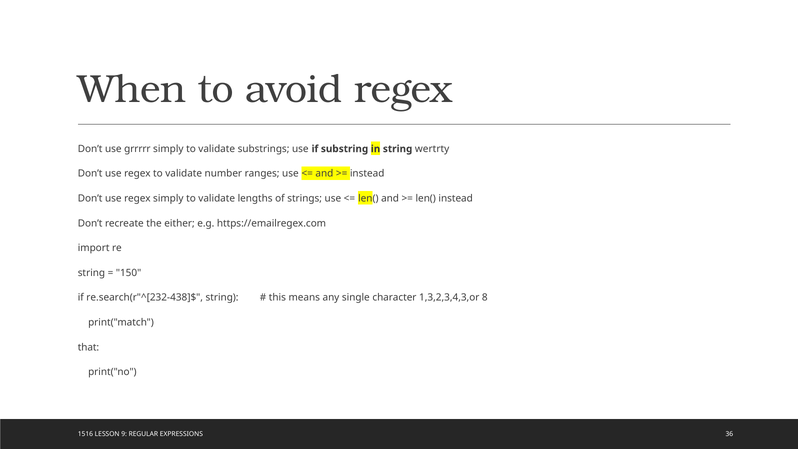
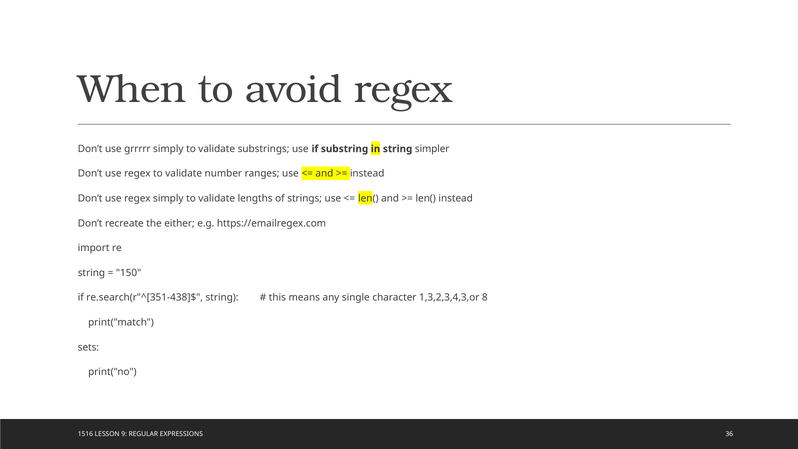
wertrty: wertrty -> simpler
re.search(r"^[232-438]$: re.search(r"^[232-438]$ -> re.search(r"^[351-438]$
that: that -> sets
